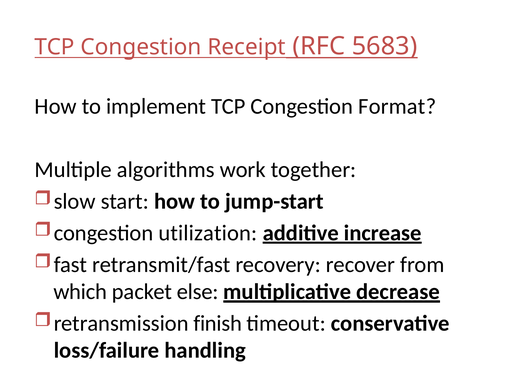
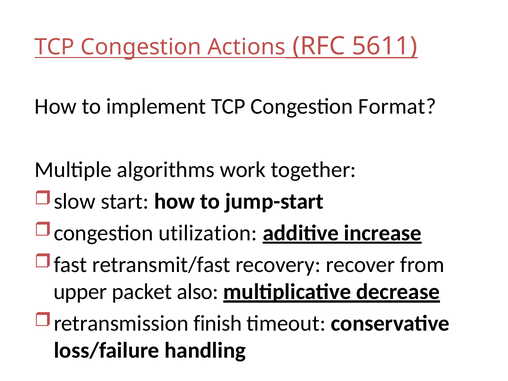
Receipt: Receipt -> Actions
5683: 5683 -> 5611
which: which -> upper
else: else -> also
